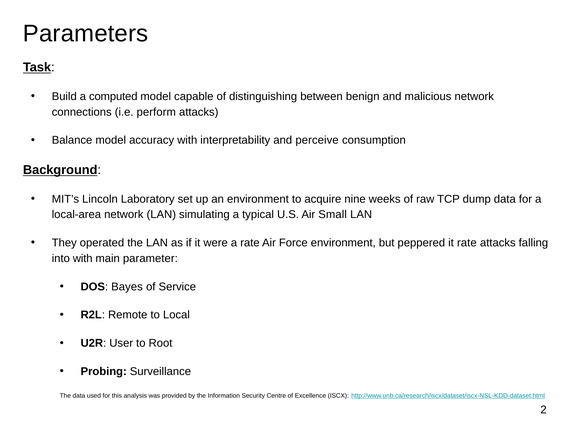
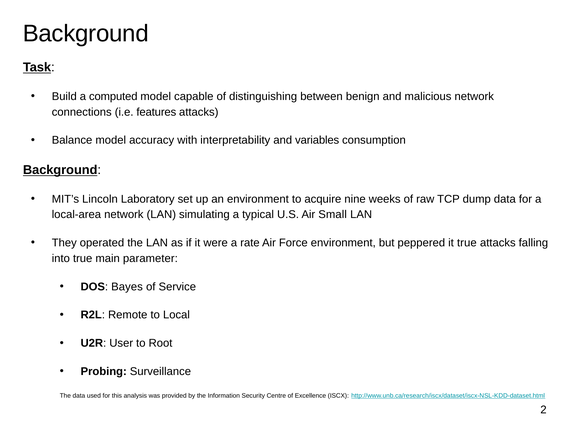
Parameters at (86, 33): Parameters -> Background
perform: perform -> features
perceive: perceive -> variables
it rate: rate -> true
into with: with -> true
